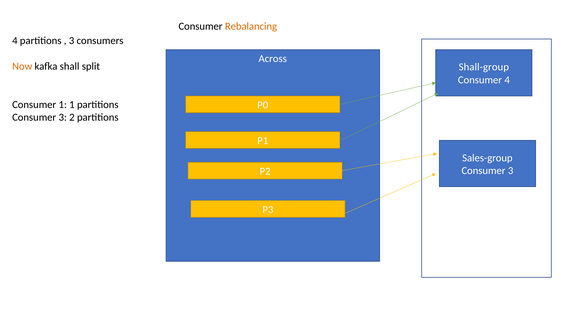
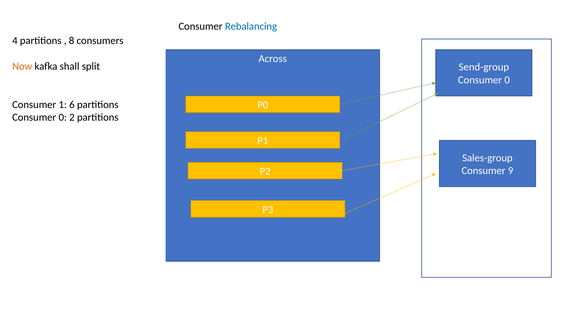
Rebalancing colour: orange -> blue
3 at (72, 41): 3 -> 8
Shall-group: Shall-group -> Send-group
4 at (507, 80): 4 -> 0
1 1: 1 -> 6
3 at (63, 117): 3 -> 0
3 at (511, 171): 3 -> 9
